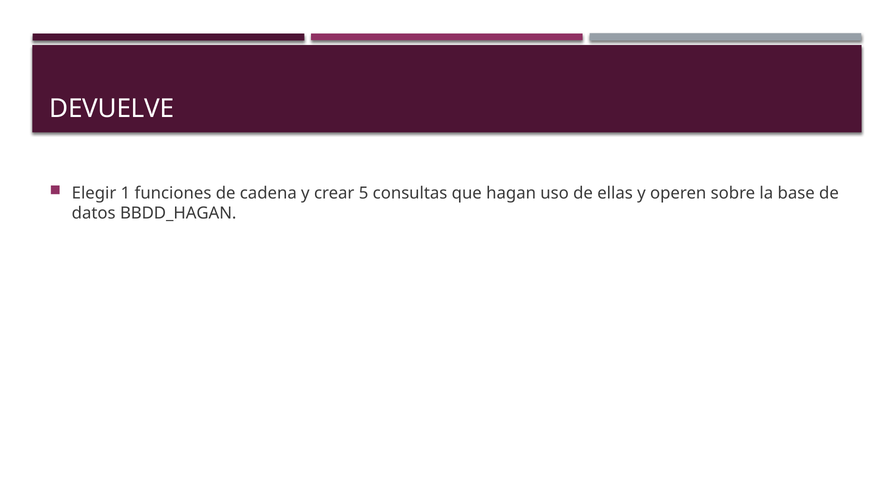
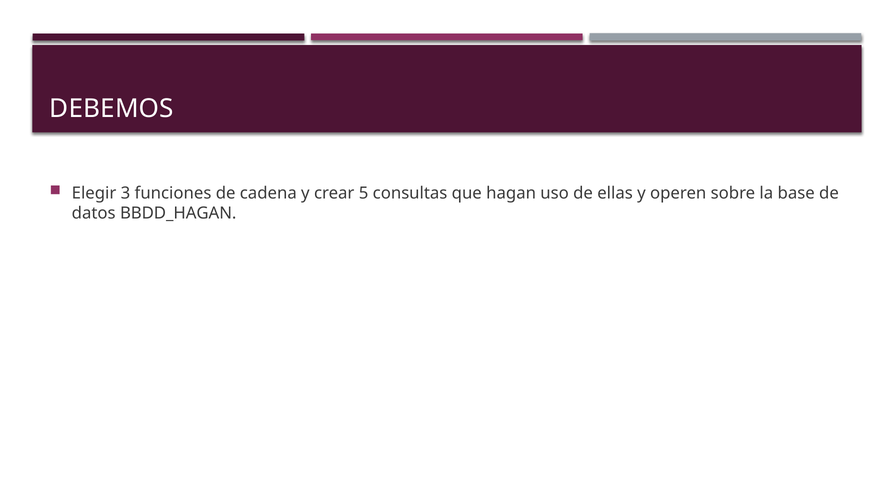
DEVUELVE: DEVUELVE -> DEBEMOS
1: 1 -> 3
